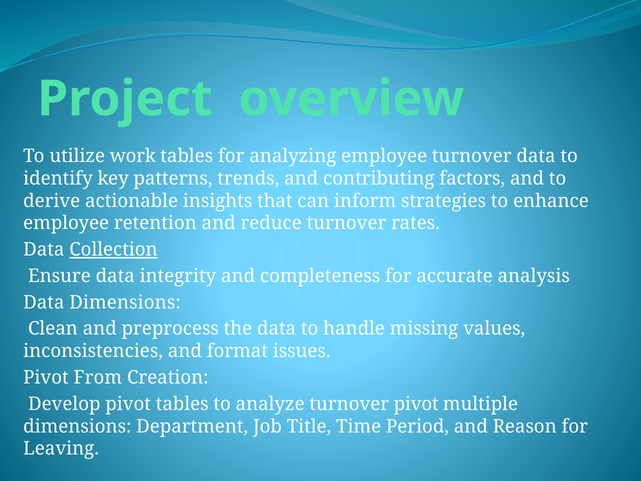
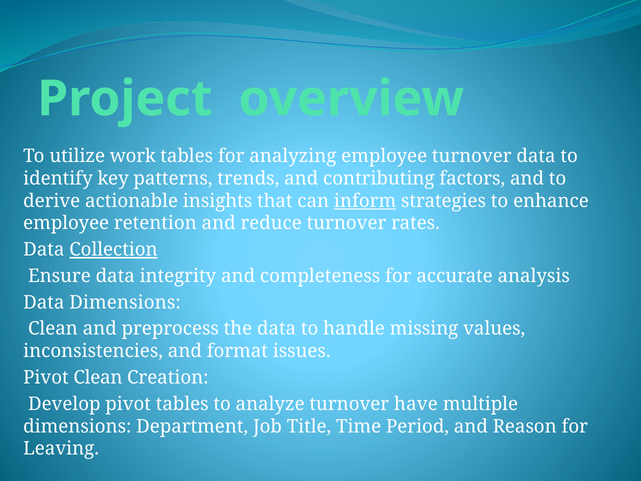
inform underline: none -> present
Pivot From: From -> Clean
turnover pivot: pivot -> have
